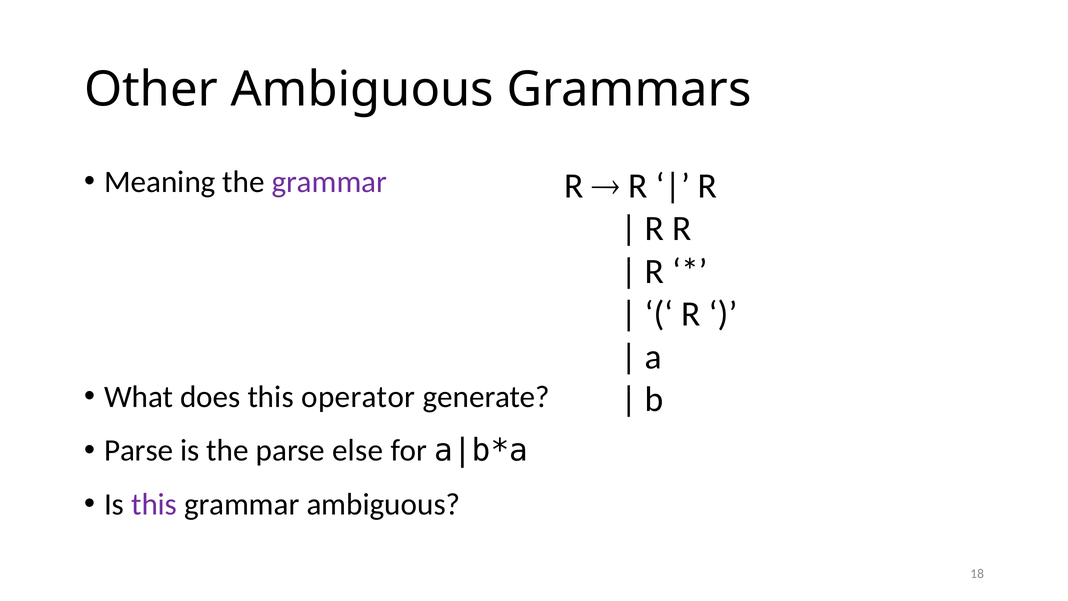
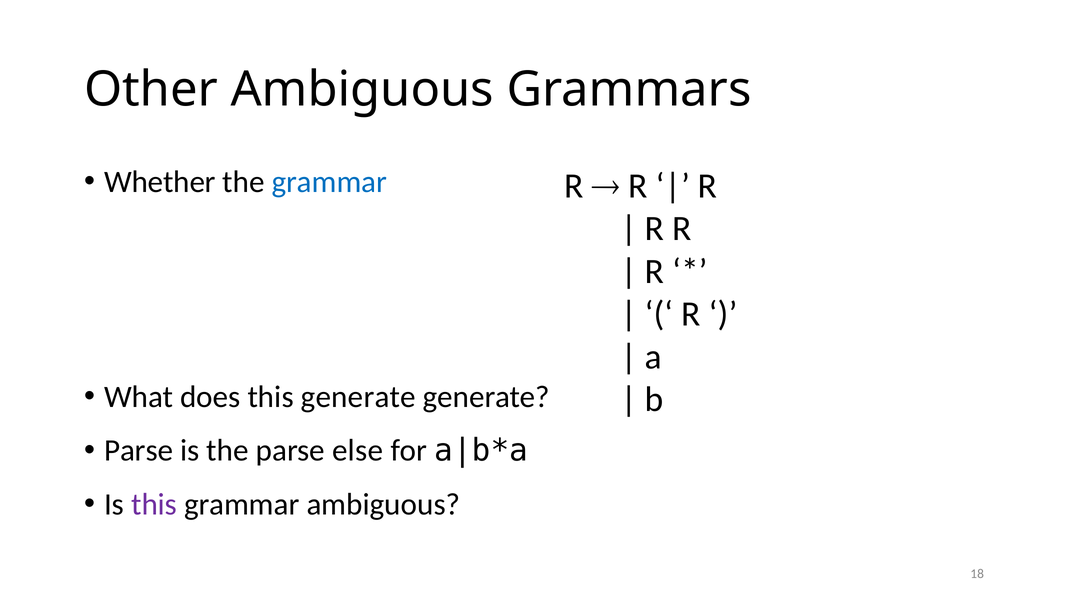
Meaning: Meaning -> Whether
grammar at (329, 182) colour: purple -> blue
this operator: operator -> generate
